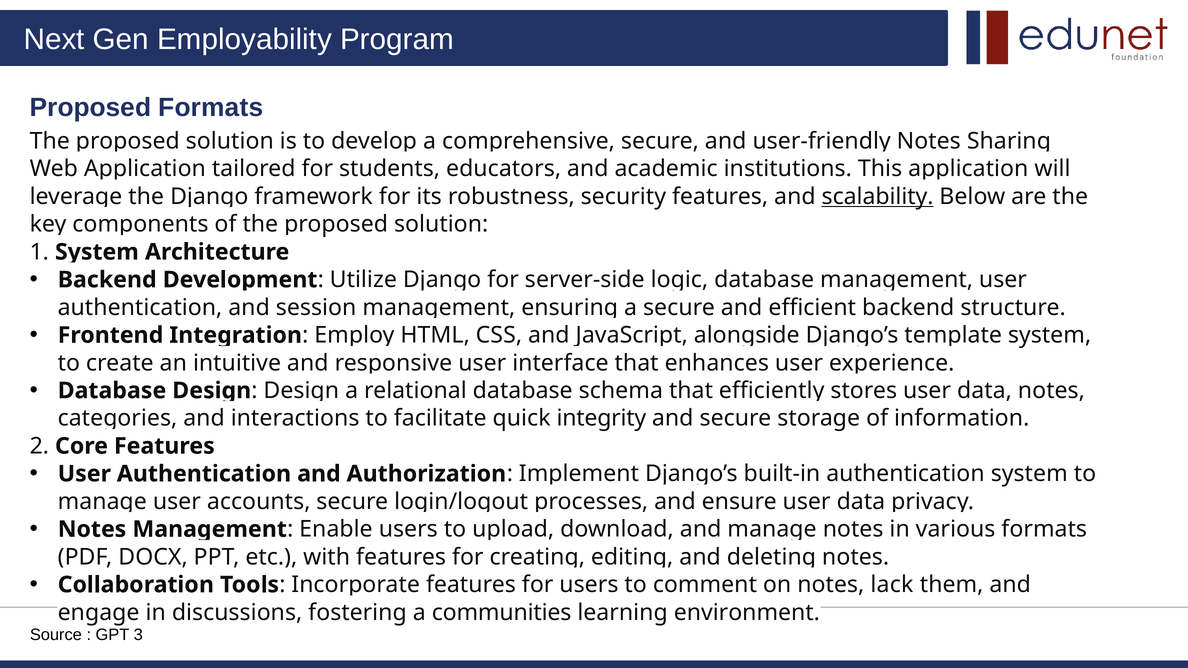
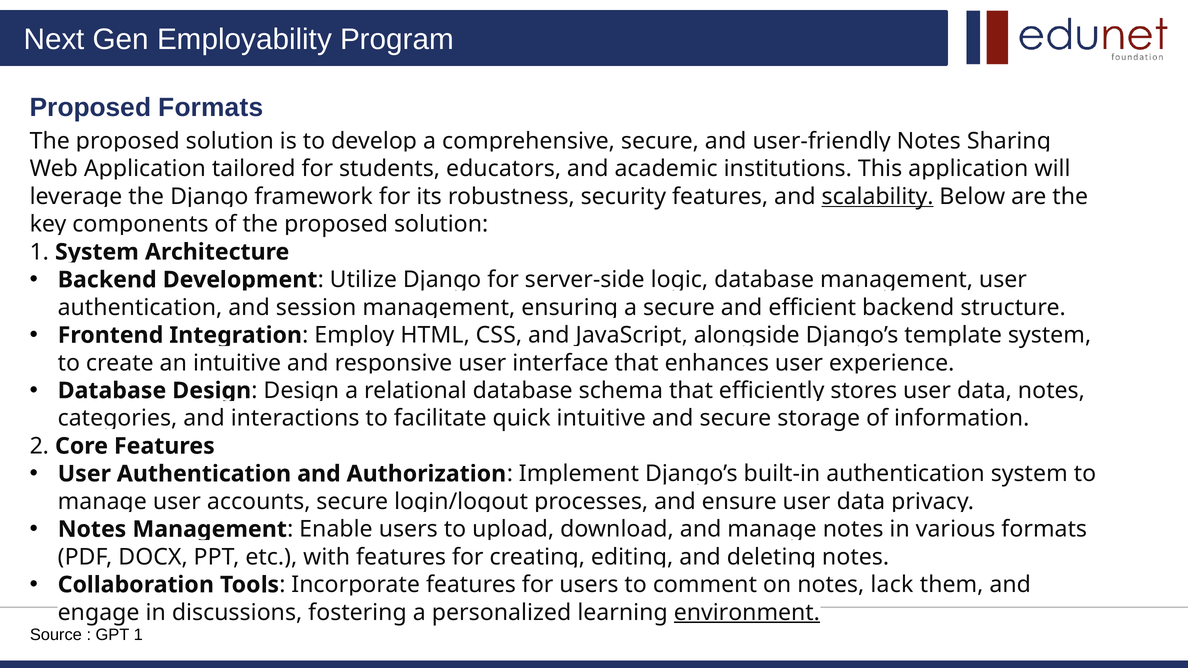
quick integrity: integrity -> intuitive
communities: communities -> personalized
environment underline: none -> present
GPT 3: 3 -> 1
